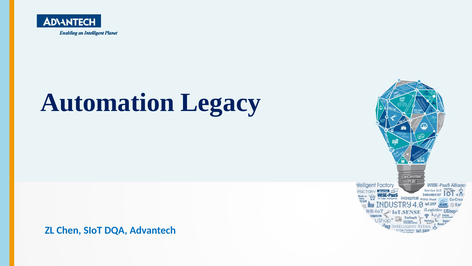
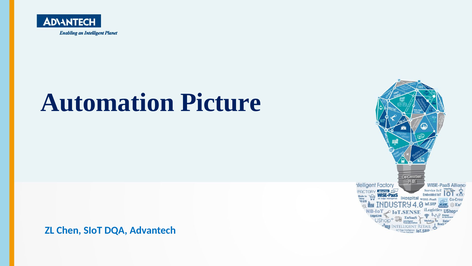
Legacy: Legacy -> Picture
